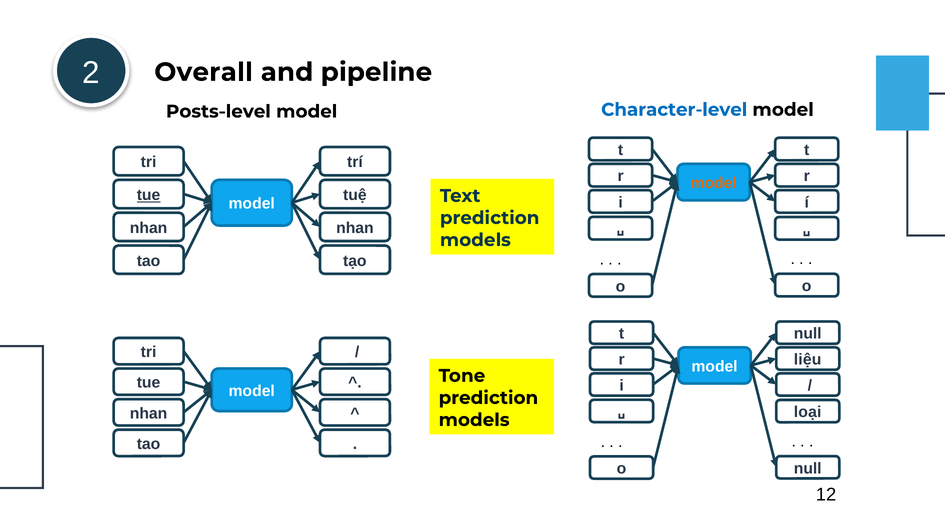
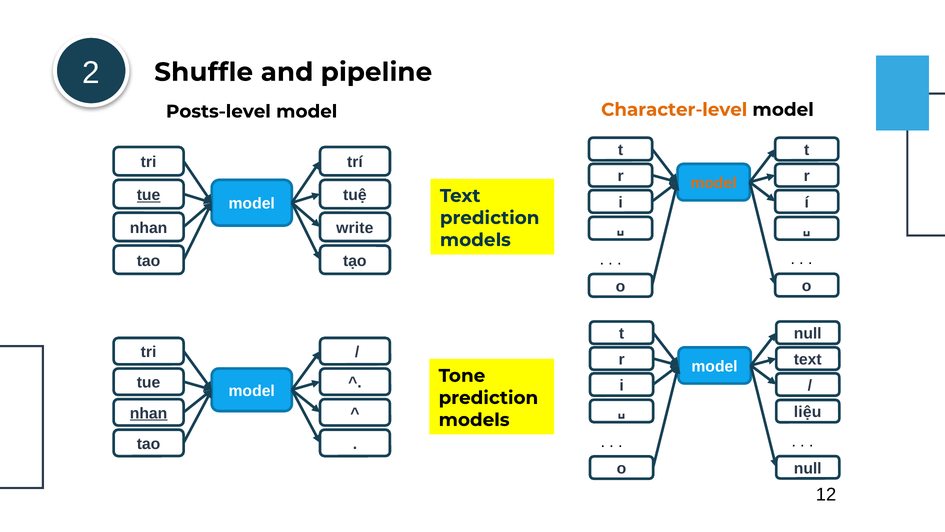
Overall: Overall -> Shuffle
Character-level colour: blue -> orange
nhan at (355, 228): nhan -> write
liệu at (808, 359): liệu -> text
nhan at (149, 413) underline: none -> present
loại: loại -> liệu
